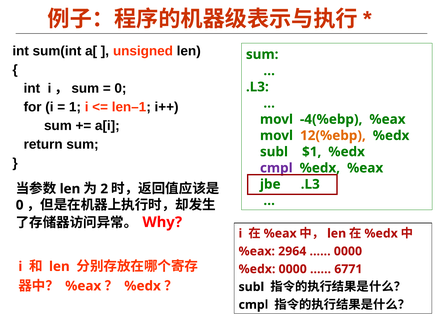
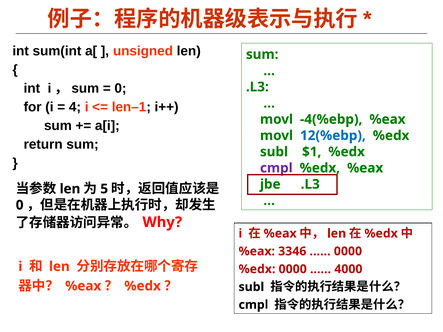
1: 1 -> 4
12(%ebp colour: orange -> blue
2: 2 -> 5
2964: 2964 -> 3346
6771: 6771 -> 4000
